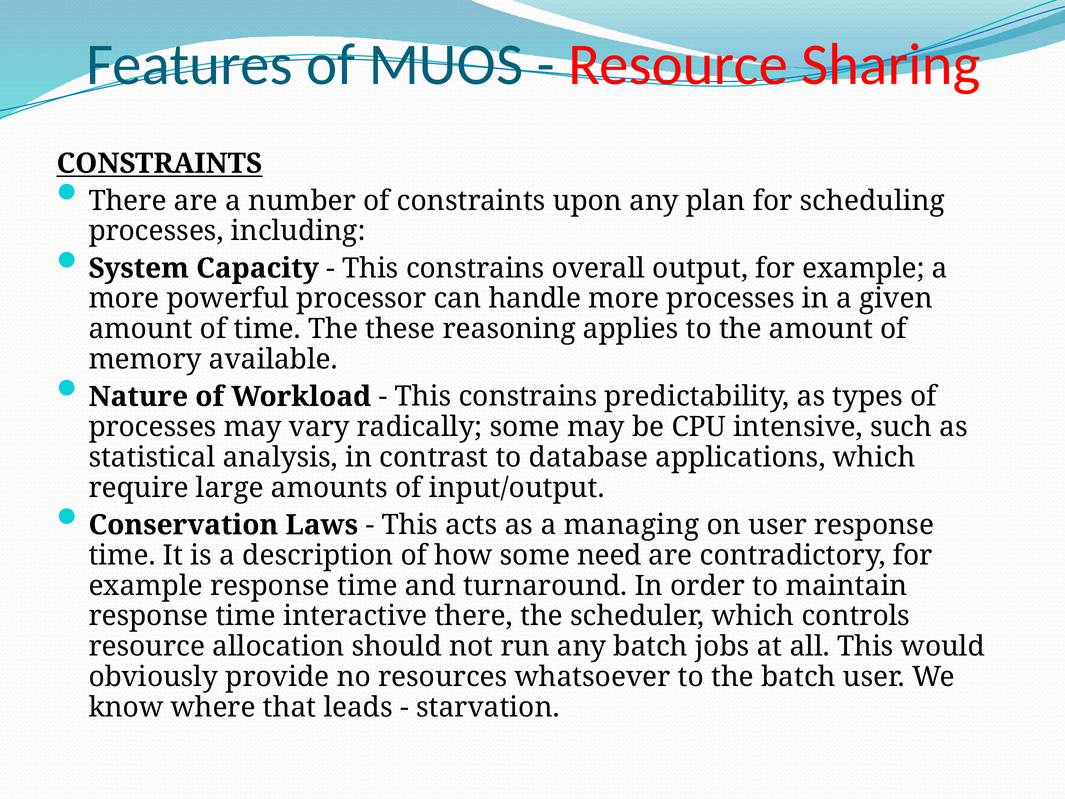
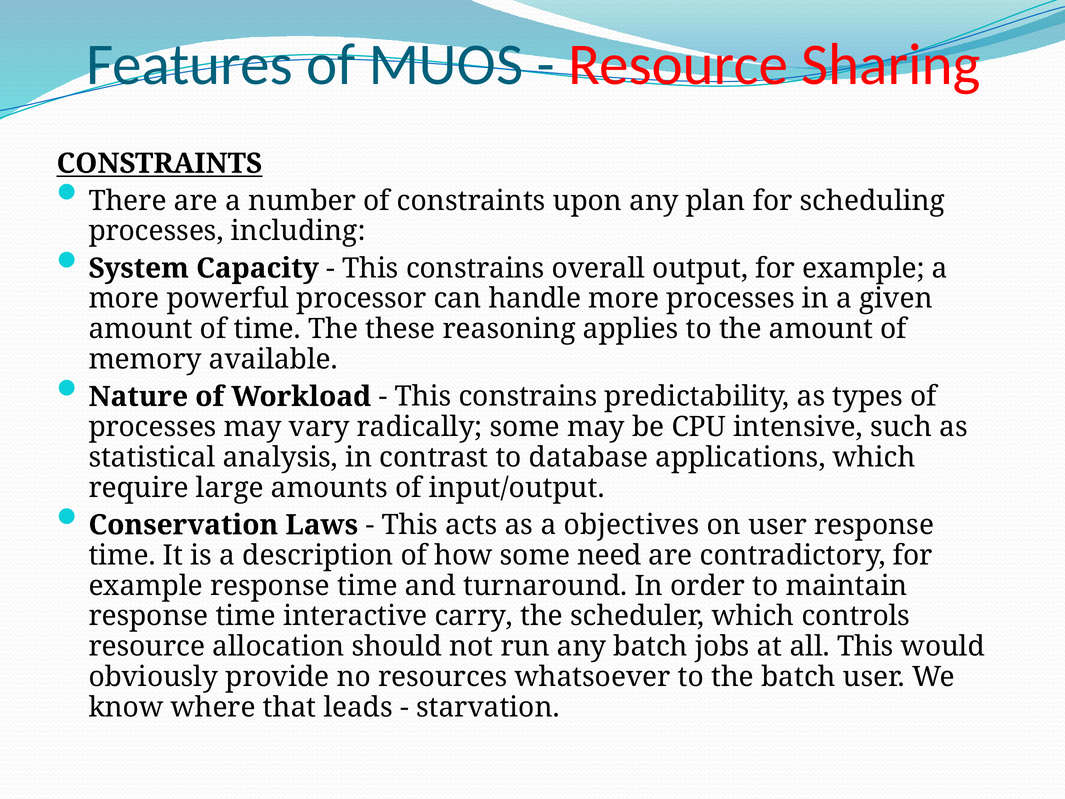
managing: managing -> objectives
interactive there: there -> carry
